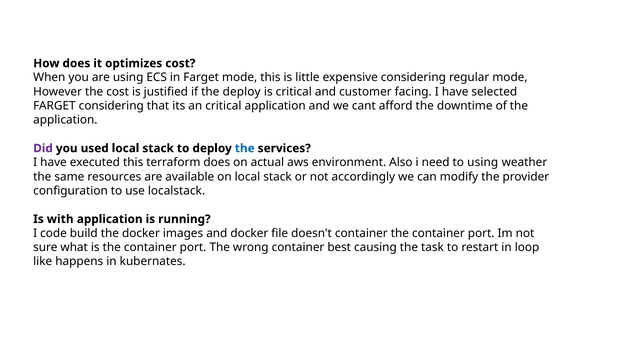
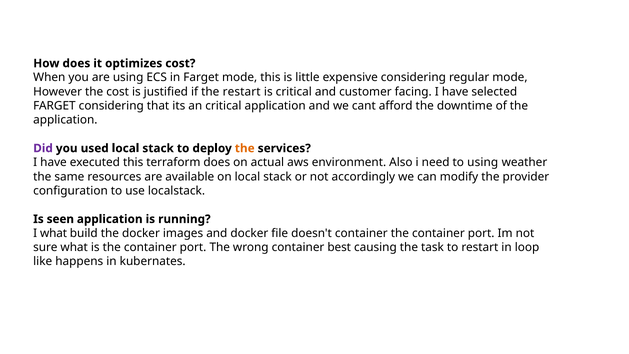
the deploy: deploy -> restart
the at (245, 148) colour: blue -> orange
with: with -> seen
I code: code -> what
